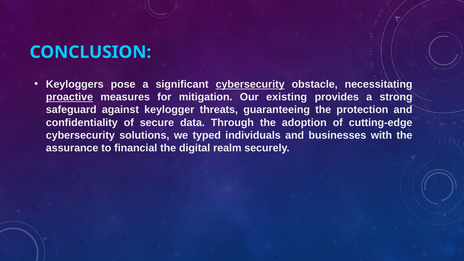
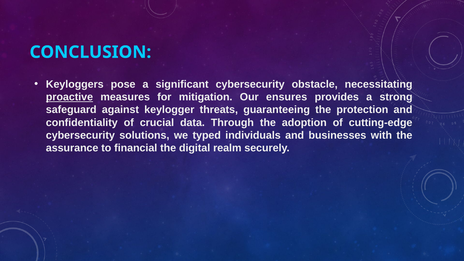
cybersecurity at (250, 84) underline: present -> none
existing: existing -> ensures
secure: secure -> crucial
